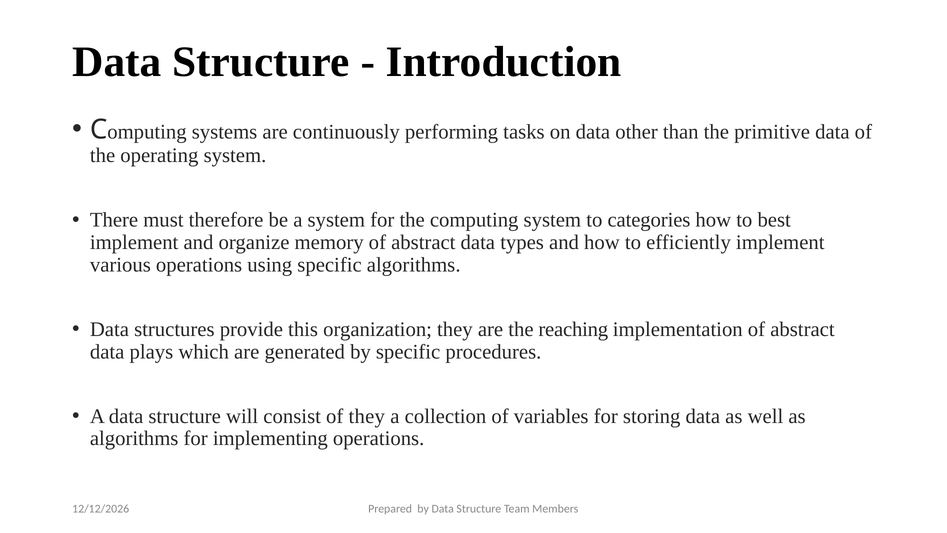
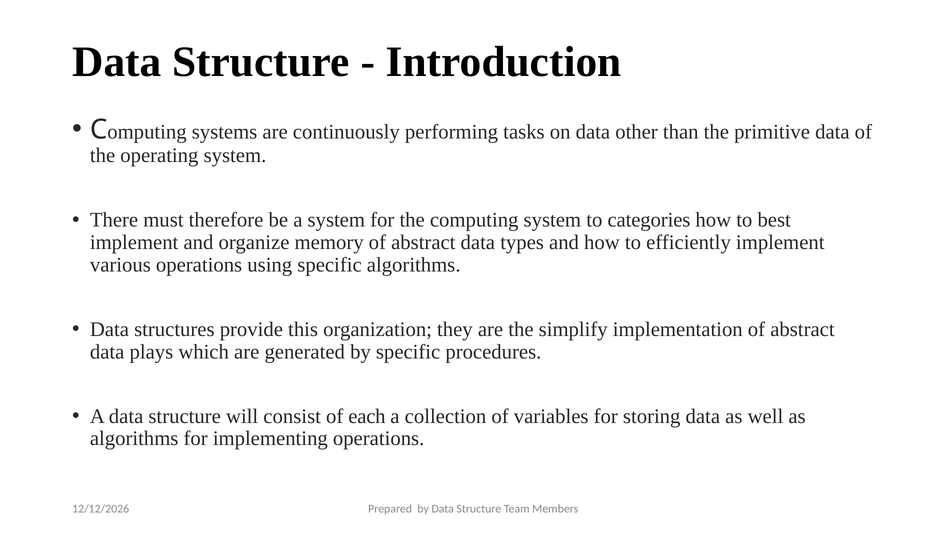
reaching: reaching -> simplify
of they: they -> each
